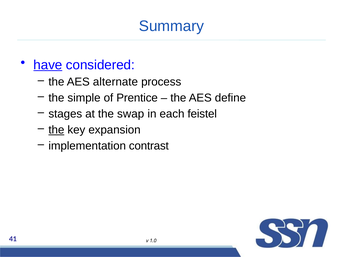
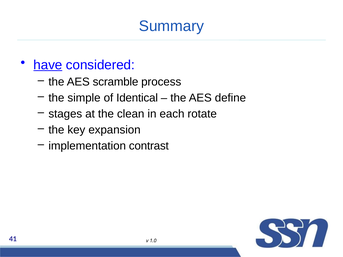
alternate: alternate -> scramble
Prentice: Prentice -> Identical
swap: swap -> clean
feistel: feistel -> rotate
the at (56, 130) underline: present -> none
